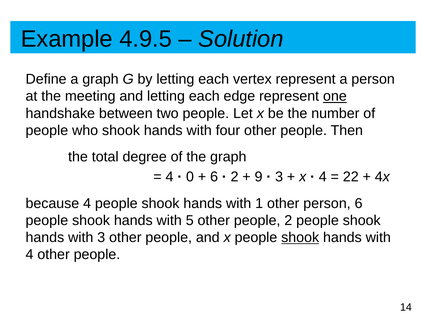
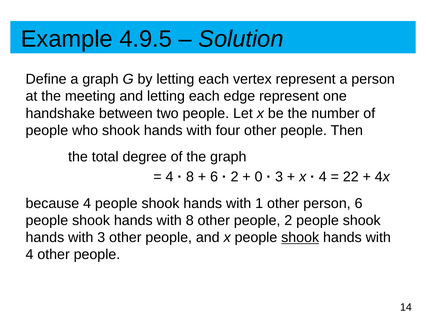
one underline: present -> none
0 at (190, 177): 0 -> 8
9: 9 -> 0
with 5: 5 -> 8
